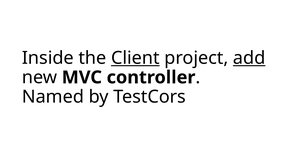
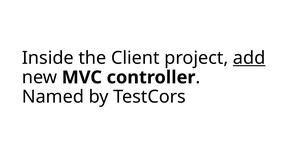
Client underline: present -> none
